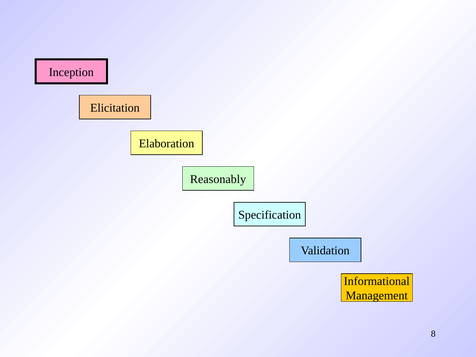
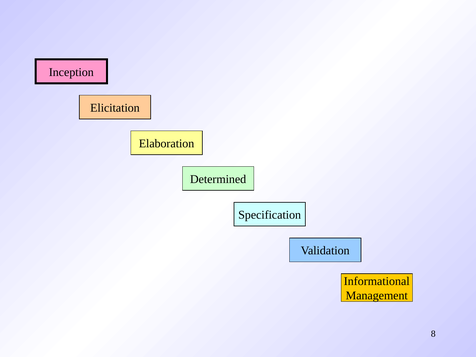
Reasonably: Reasonably -> Determined
